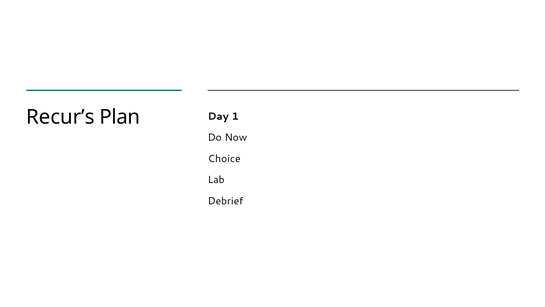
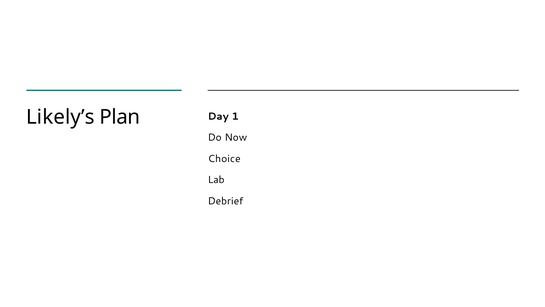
Recur’s: Recur’s -> Likely’s
